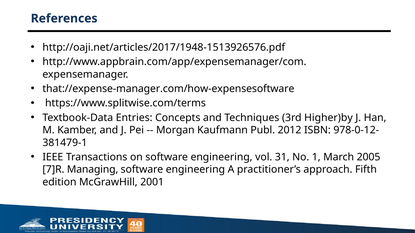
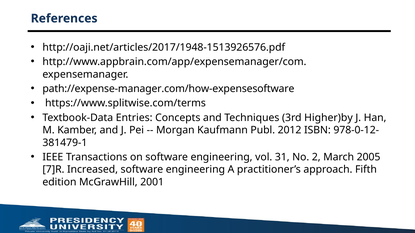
that://expense-manager.com/how-expensesoftware: that://expense-manager.com/how-expensesoftware -> path://expense-manager.com/how-expensesoftware
1: 1 -> 2
Managing: Managing -> Increased
